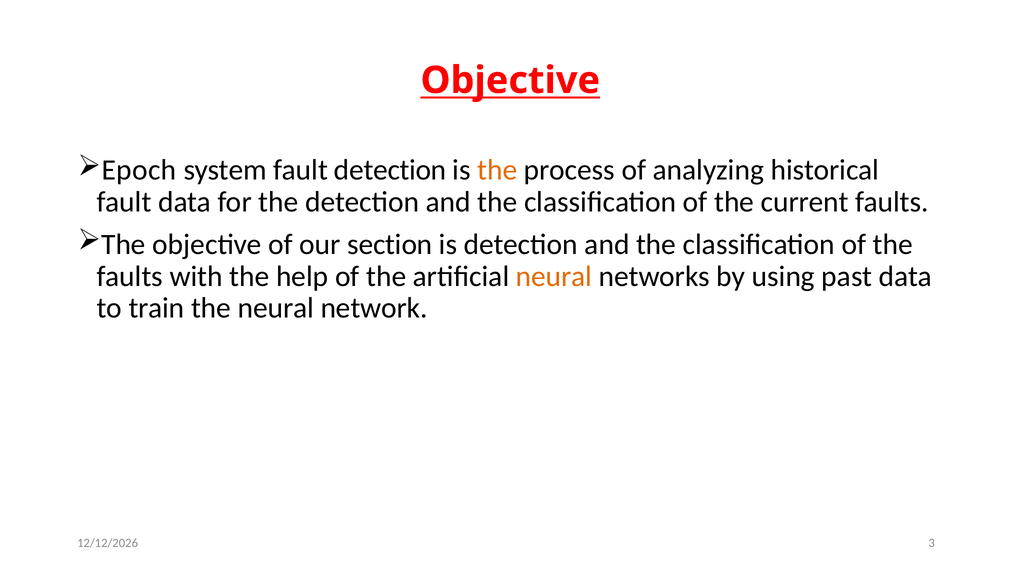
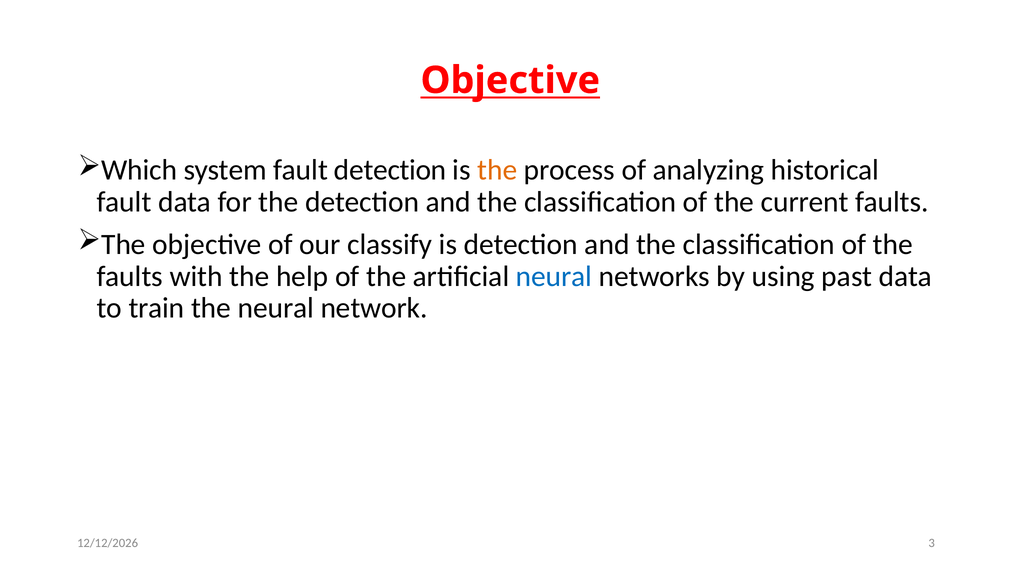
Epoch: Epoch -> Which
section: section -> classify
neural at (554, 276) colour: orange -> blue
